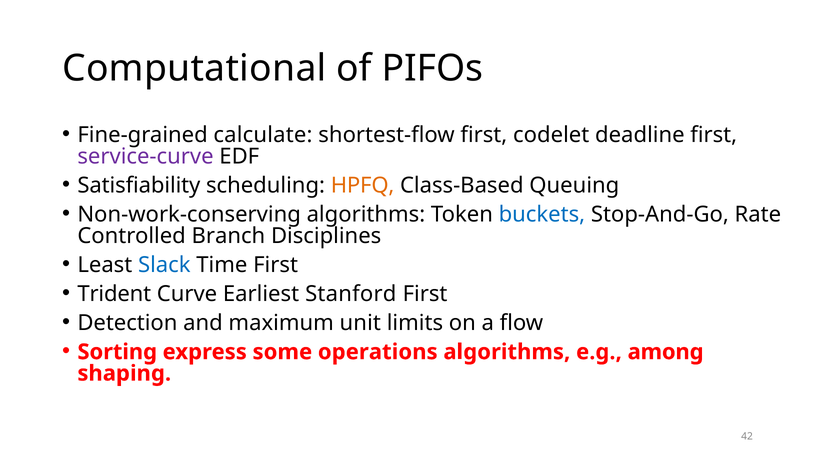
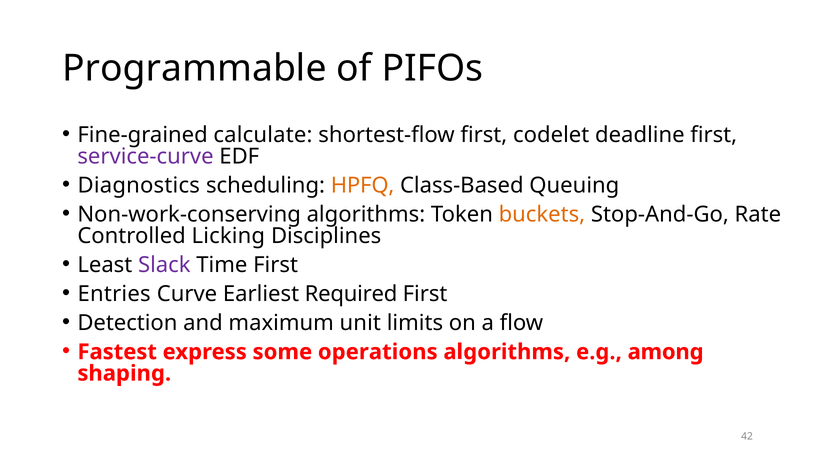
Computational: Computational -> Programmable
Satisfiability: Satisfiability -> Diagnostics
buckets colour: blue -> orange
Branch: Branch -> Licking
Slack colour: blue -> purple
Trident: Trident -> Entries
Stanford: Stanford -> Required
Sorting: Sorting -> Fastest
